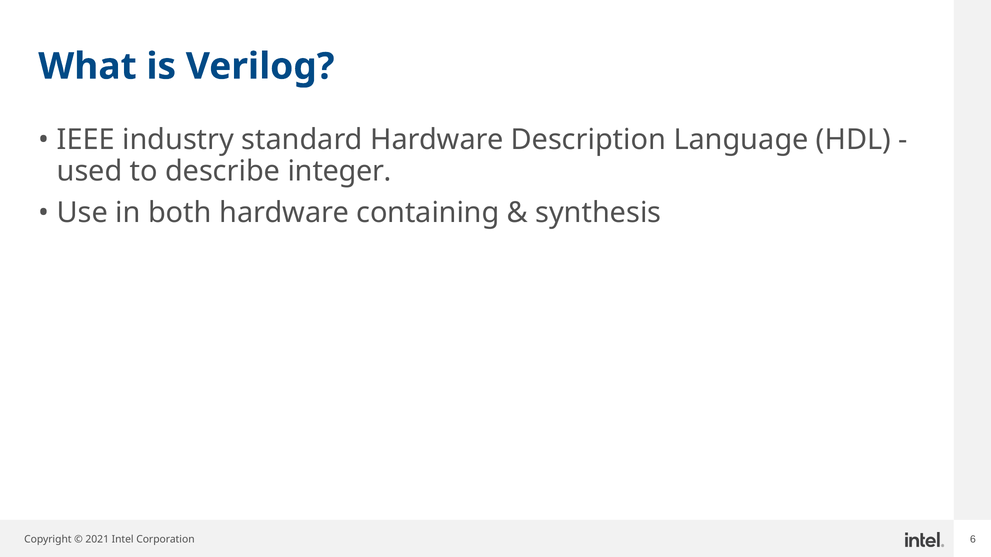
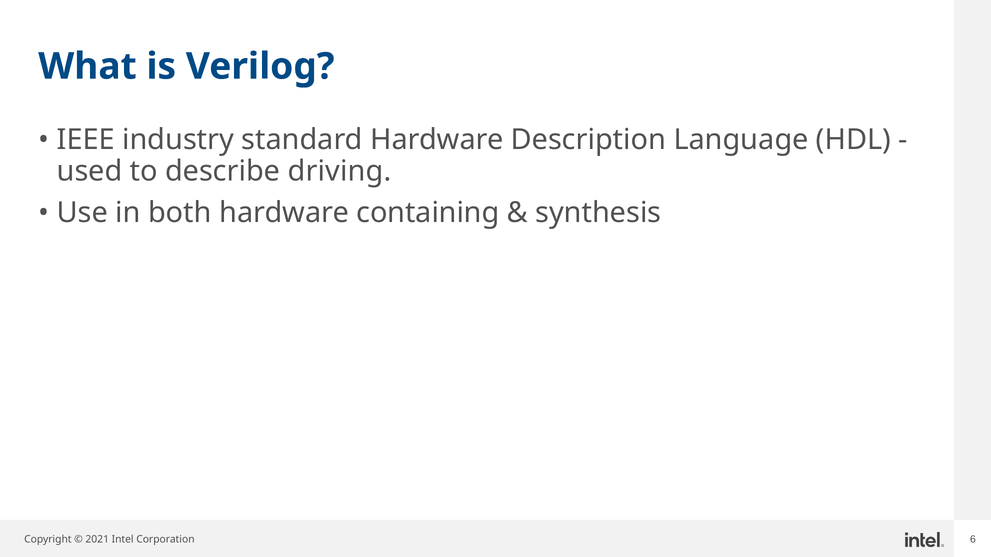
integer: integer -> driving
